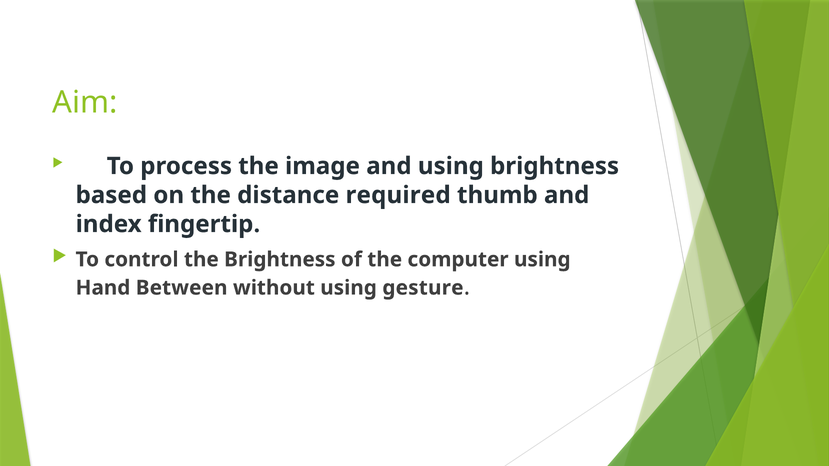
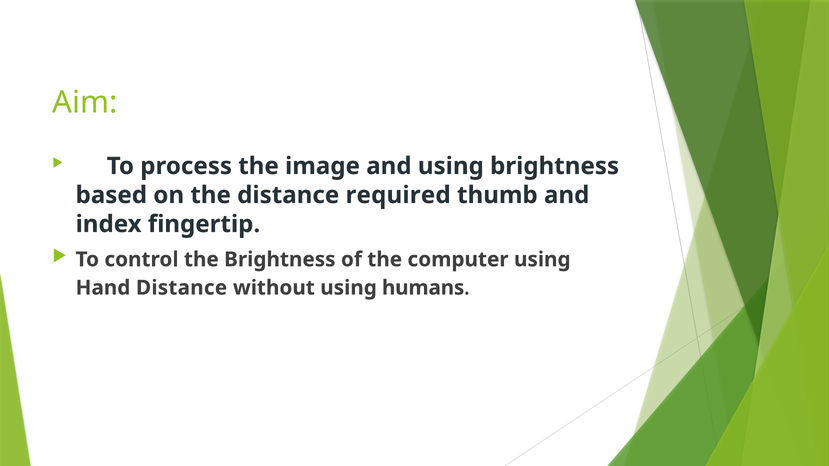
Hand Between: Between -> Distance
gesture: gesture -> humans
